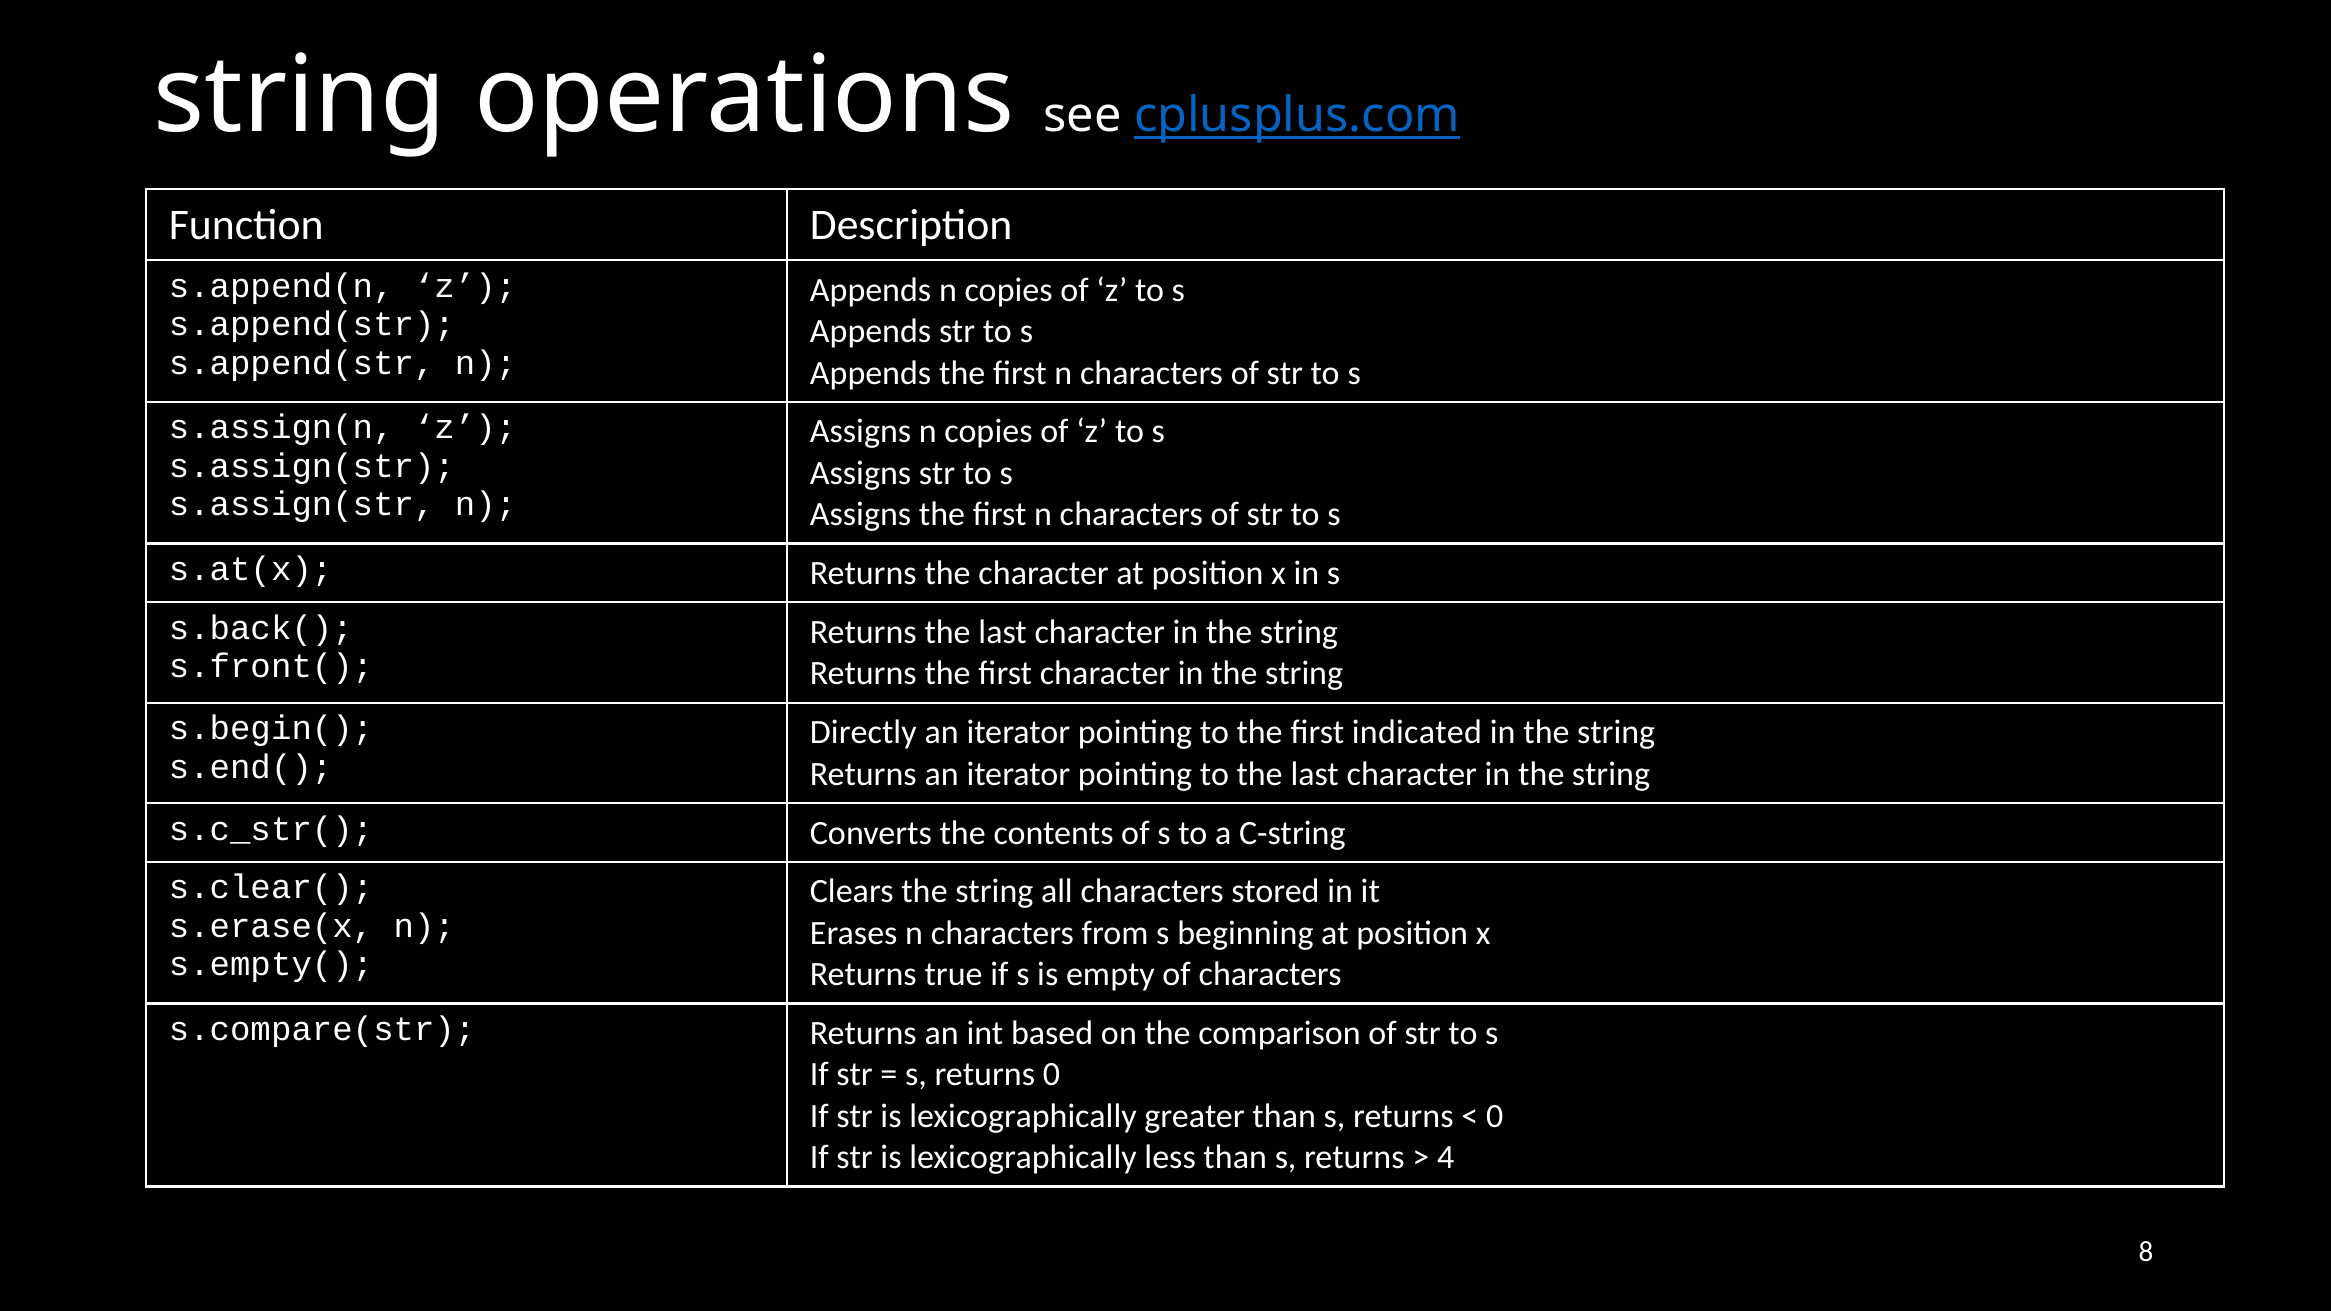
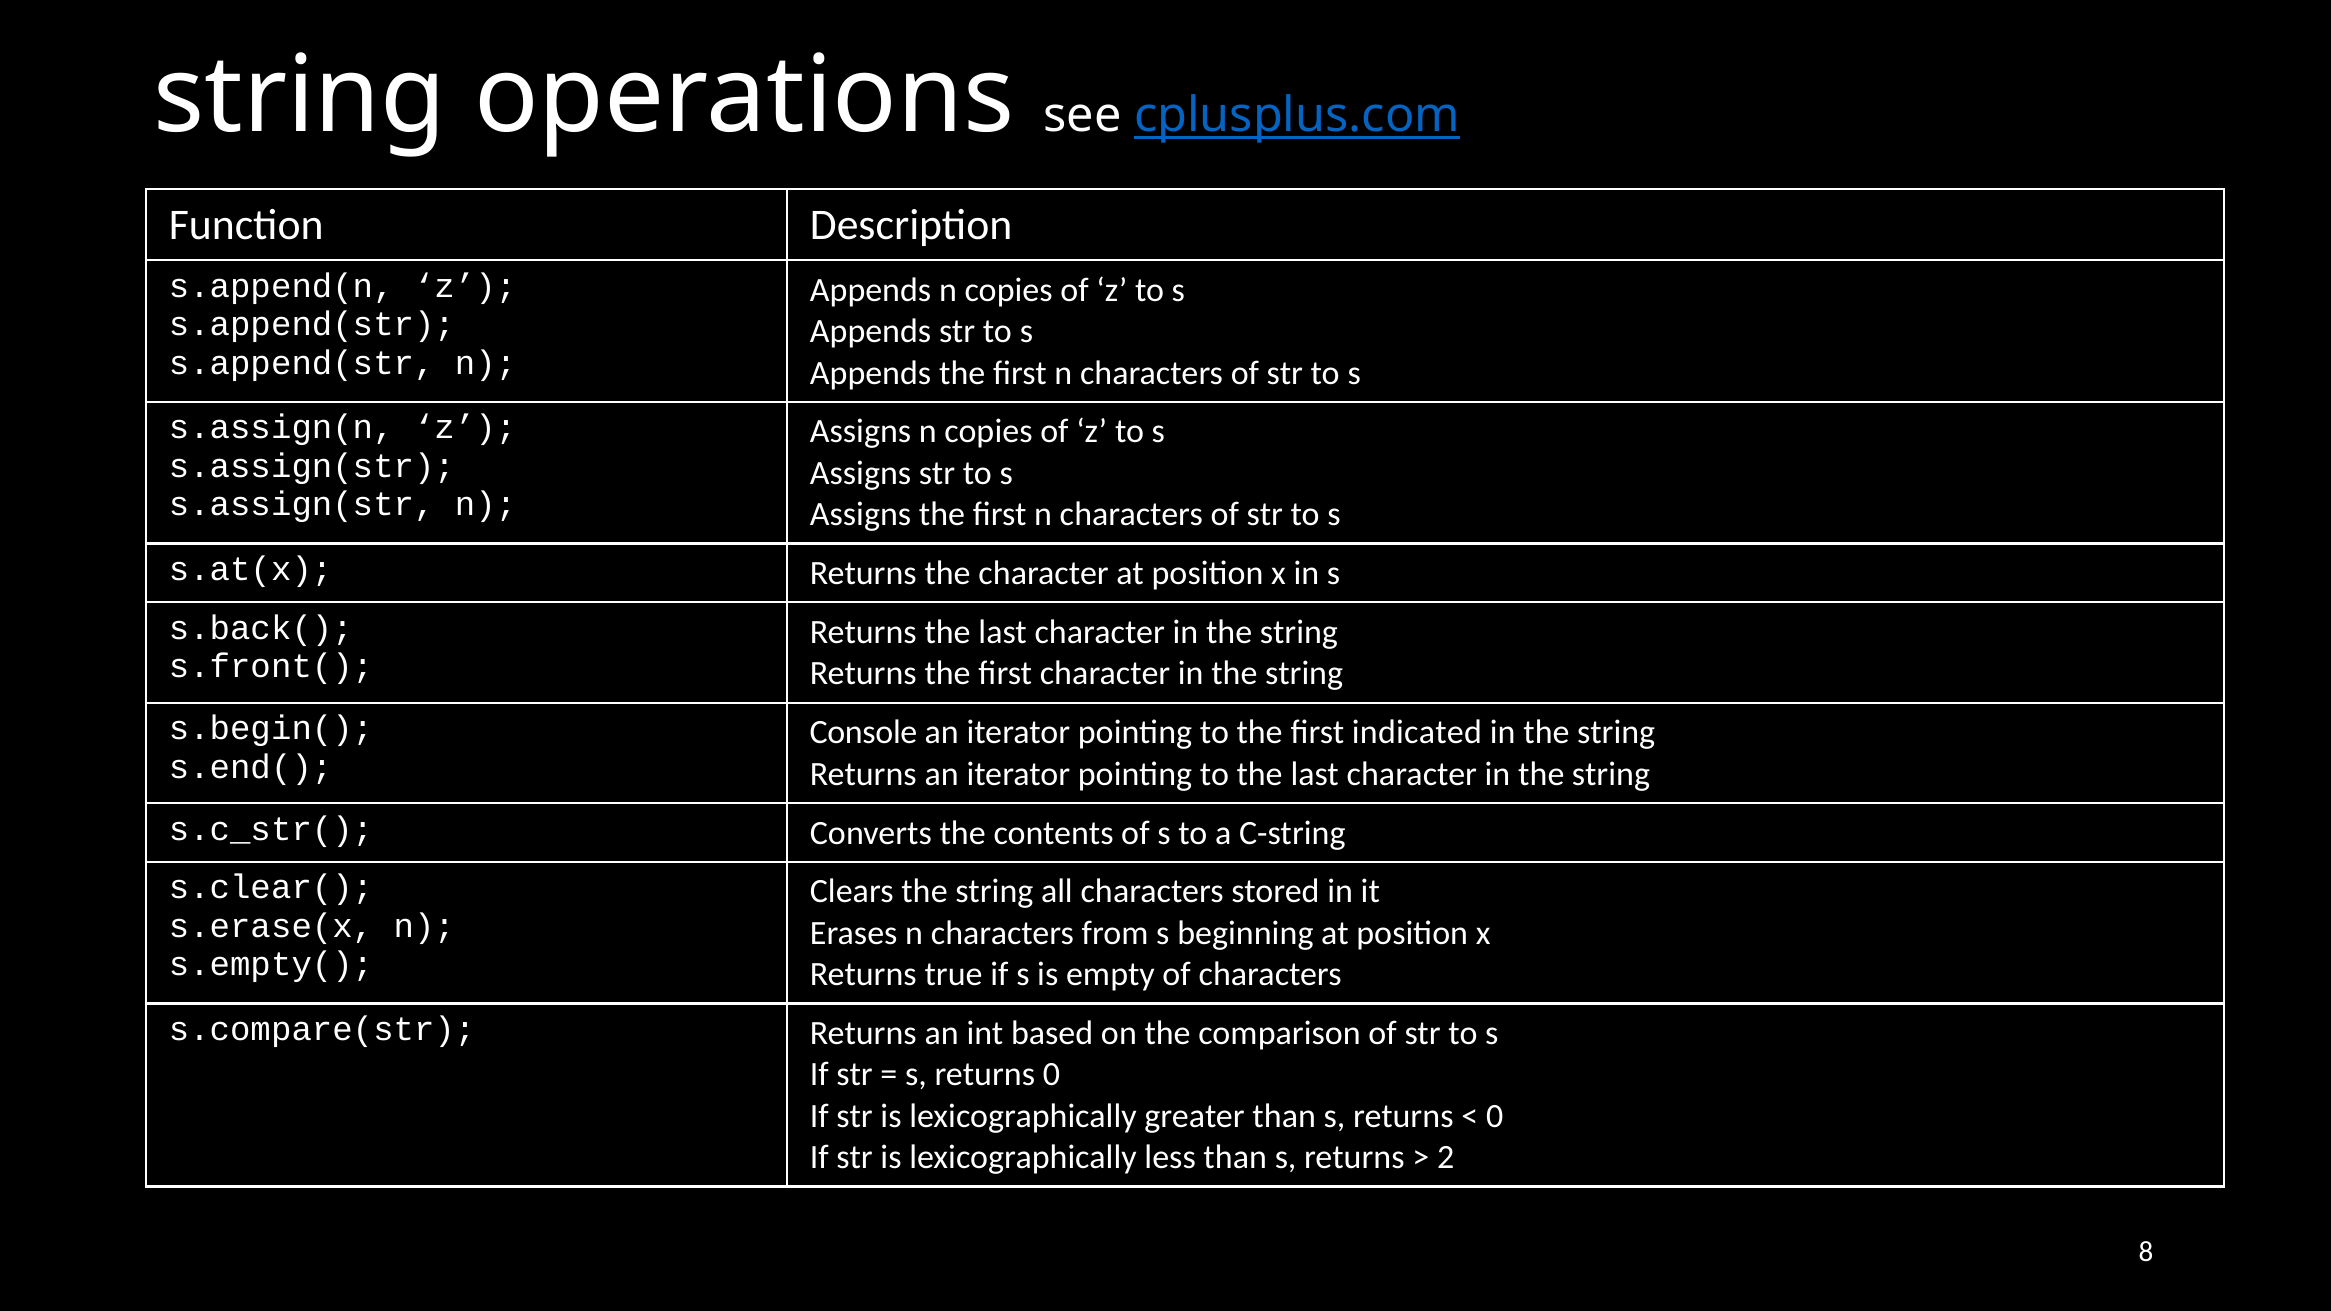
Directly: Directly -> Console
4: 4 -> 2
